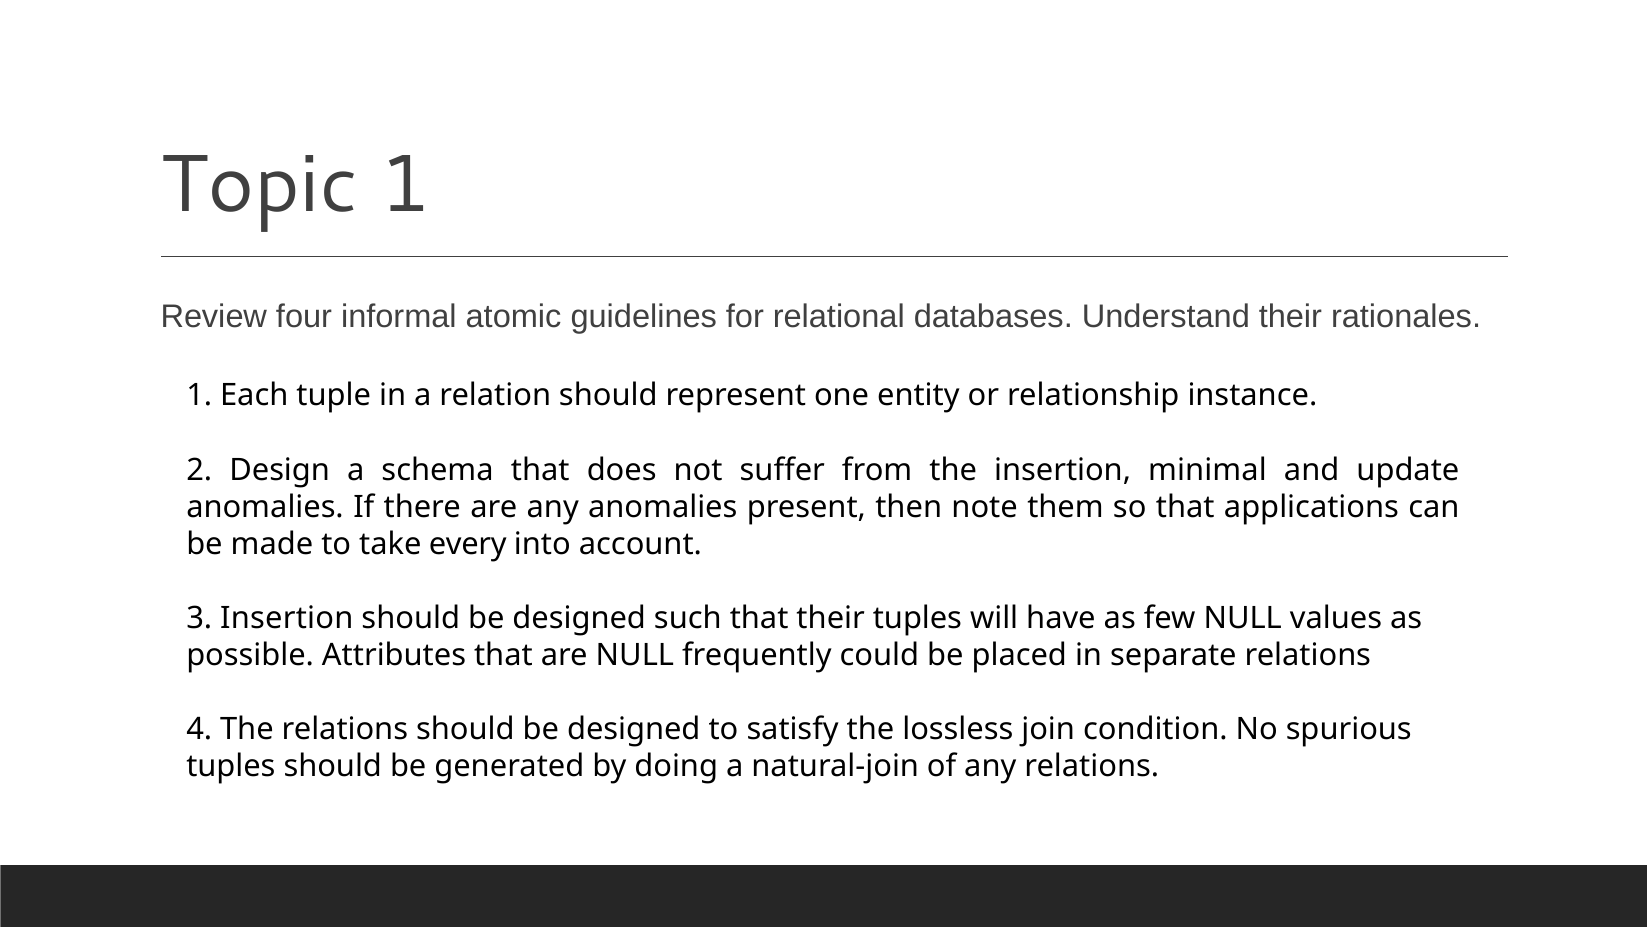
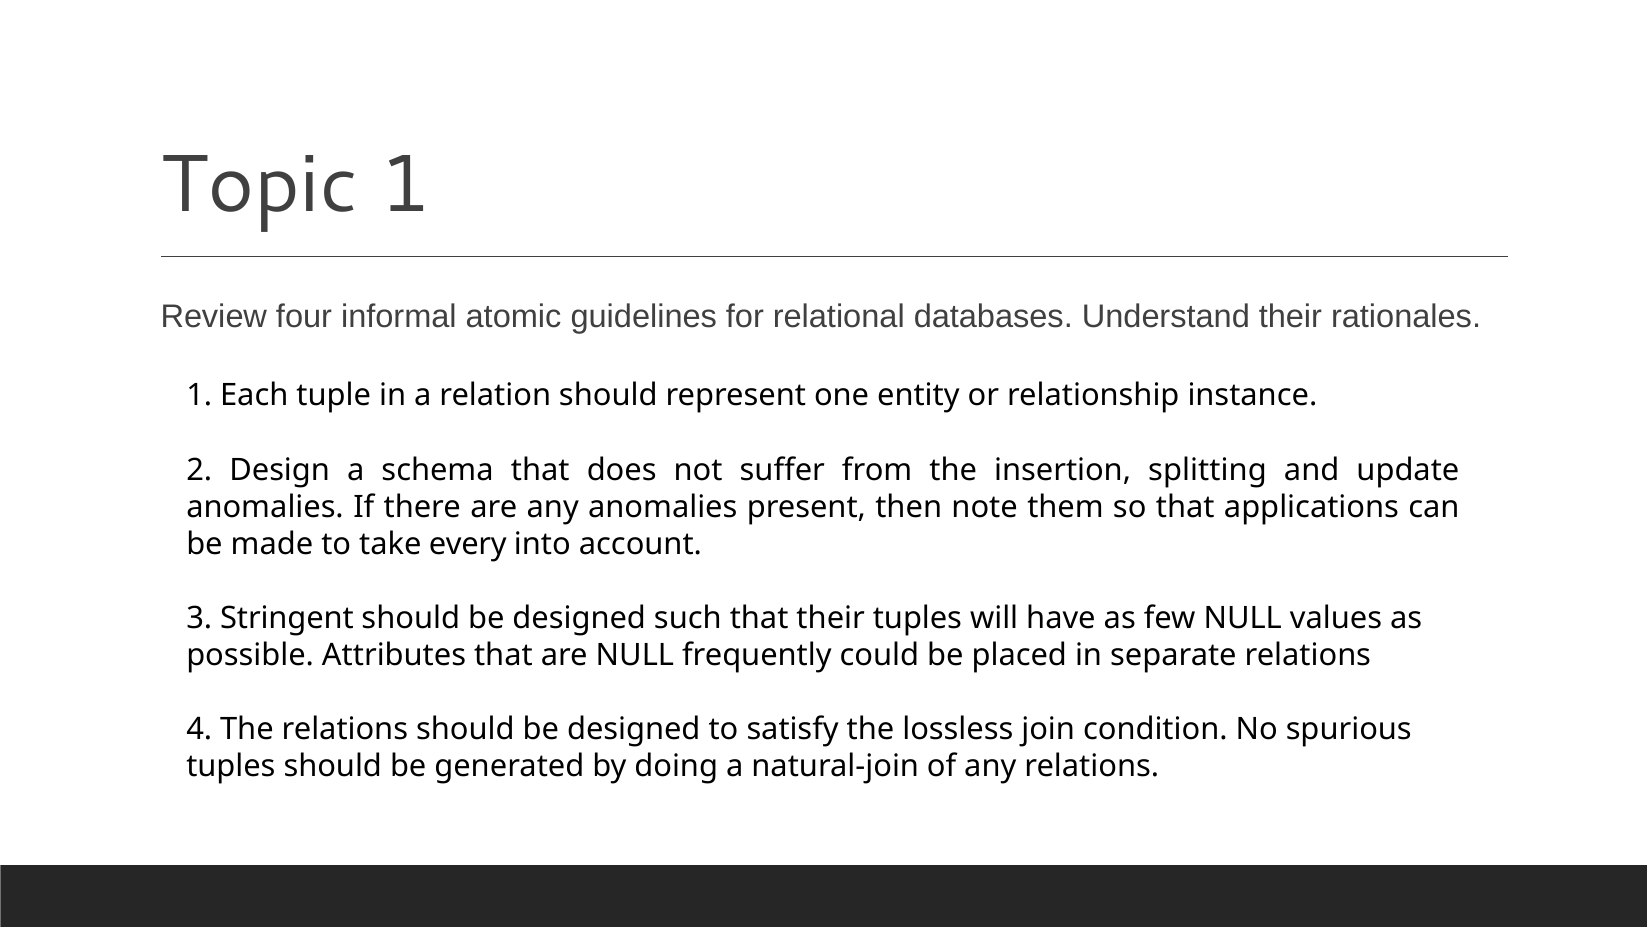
minimal: minimal -> splitting
3 Insertion: Insertion -> Stringent
